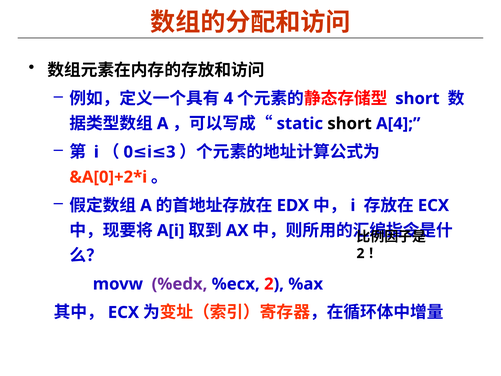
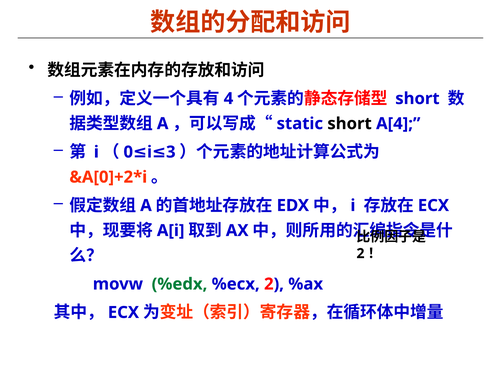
%edx colour: purple -> green
